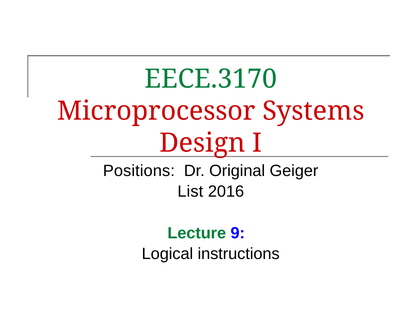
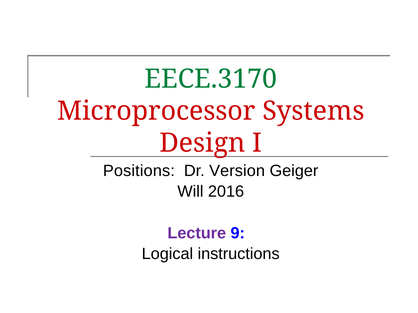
Original: Original -> Version
List: List -> Will
Lecture colour: green -> purple
